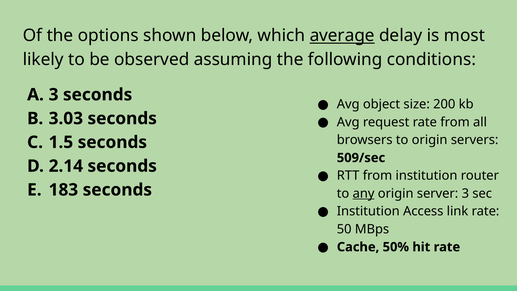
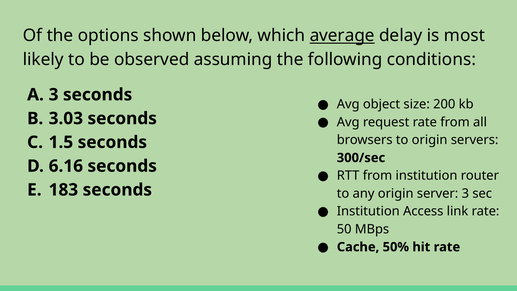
509/sec: 509/sec -> 300/sec
2.14: 2.14 -> 6.16
any underline: present -> none
